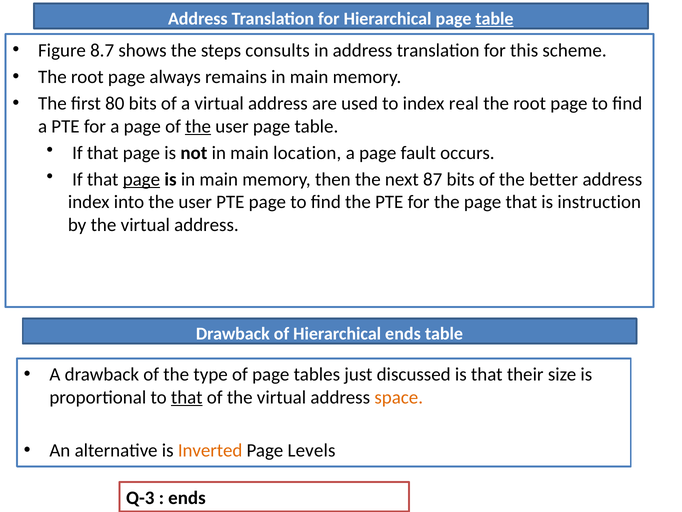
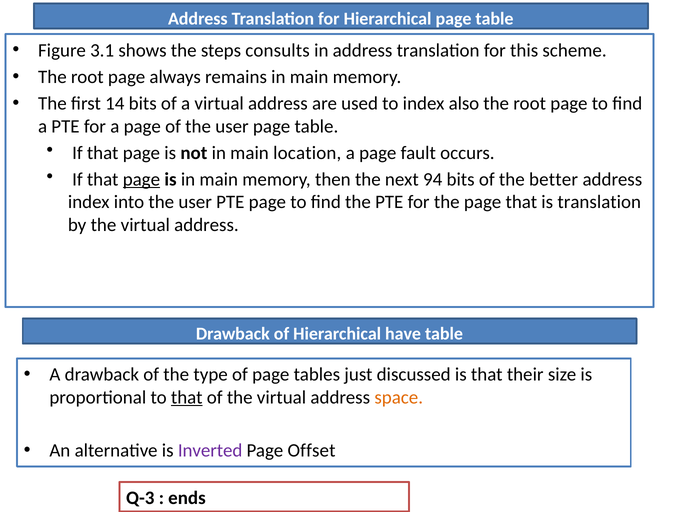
table at (494, 19) underline: present -> none
8.7: 8.7 -> 3.1
80: 80 -> 14
real: real -> also
the at (198, 126) underline: present -> none
87: 87 -> 94
is instruction: instruction -> translation
Hierarchical ends: ends -> have
Inverted colour: orange -> purple
Levels: Levels -> Offset
